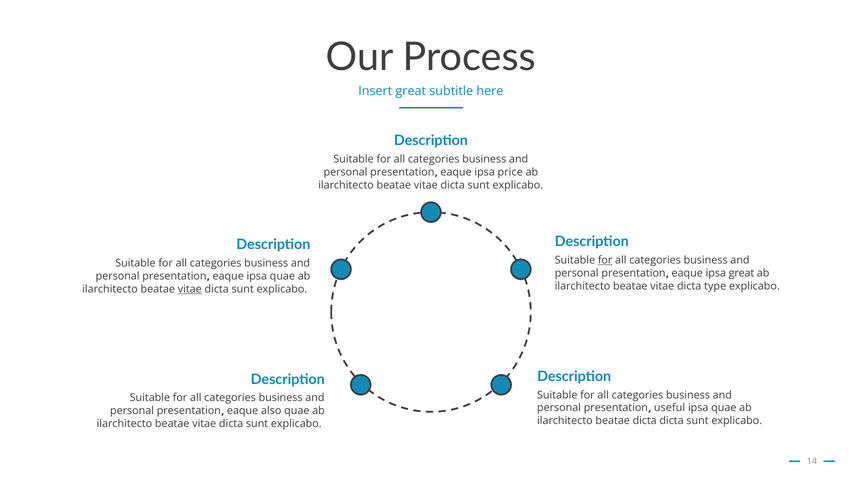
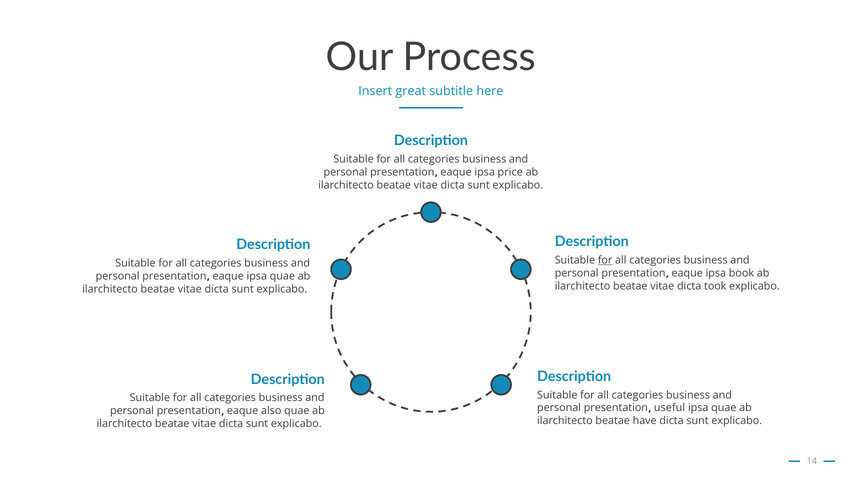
ipsa great: great -> book
type: type -> took
vitae at (190, 289) underline: present -> none
beatae dicta: dicta -> have
